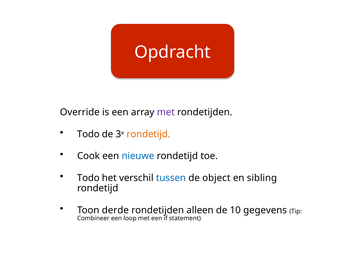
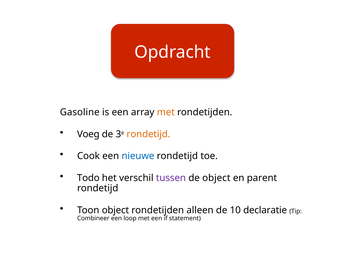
Override: Override -> Gasoline
met at (166, 112) colour: purple -> orange
Todo at (88, 134): Todo -> Voeg
tussen colour: blue -> purple
sibling: sibling -> parent
Toon derde: derde -> object
gegevens: gegevens -> declaratie
